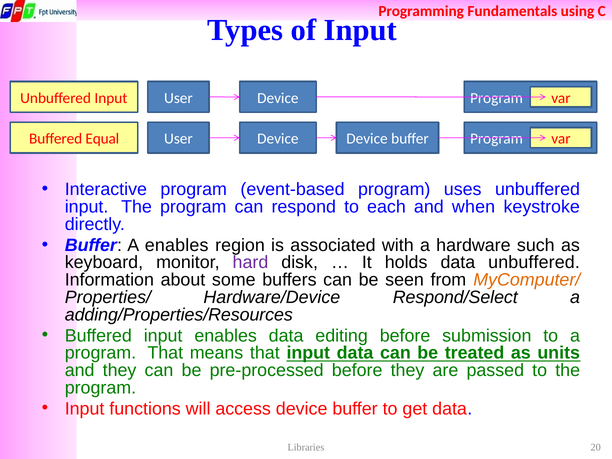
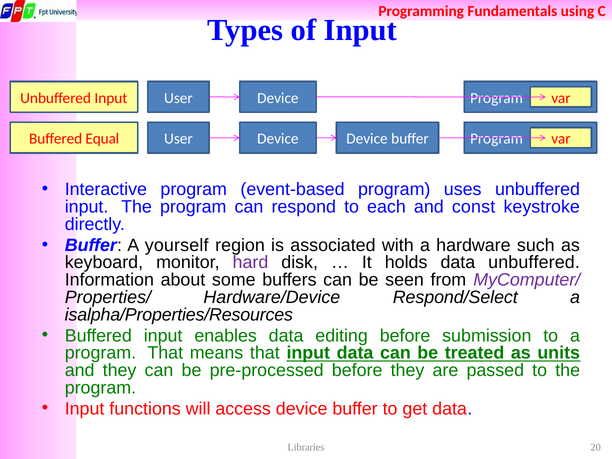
when: when -> const
A enables: enables -> yourself
MyComputer/ colour: orange -> purple
adding/Properties/Resources: adding/Properties/Resources -> isalpha/Properties/Resources
